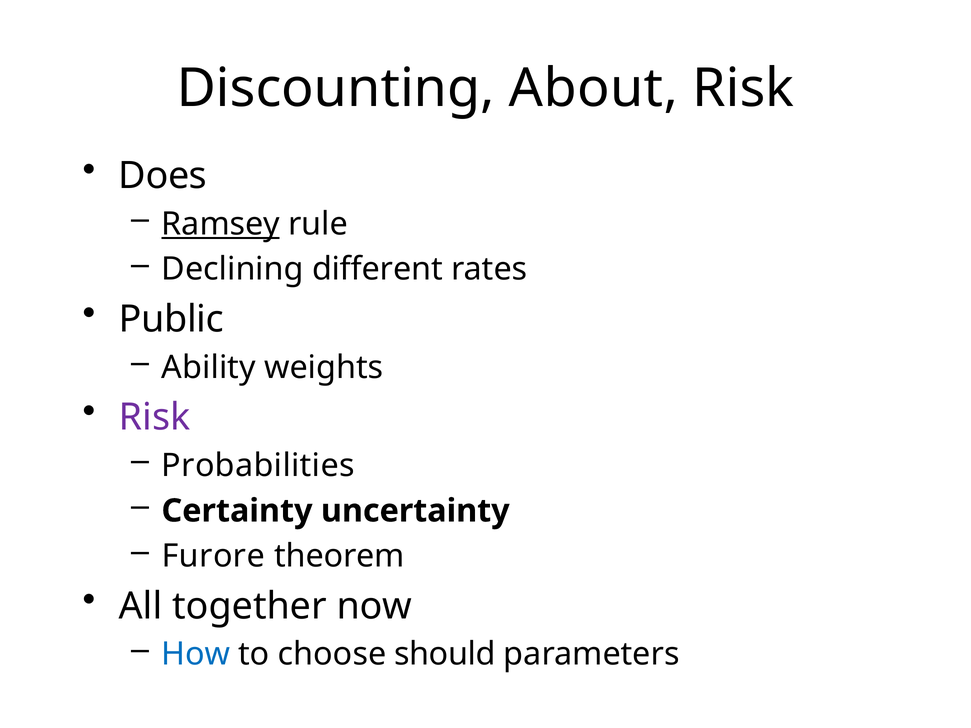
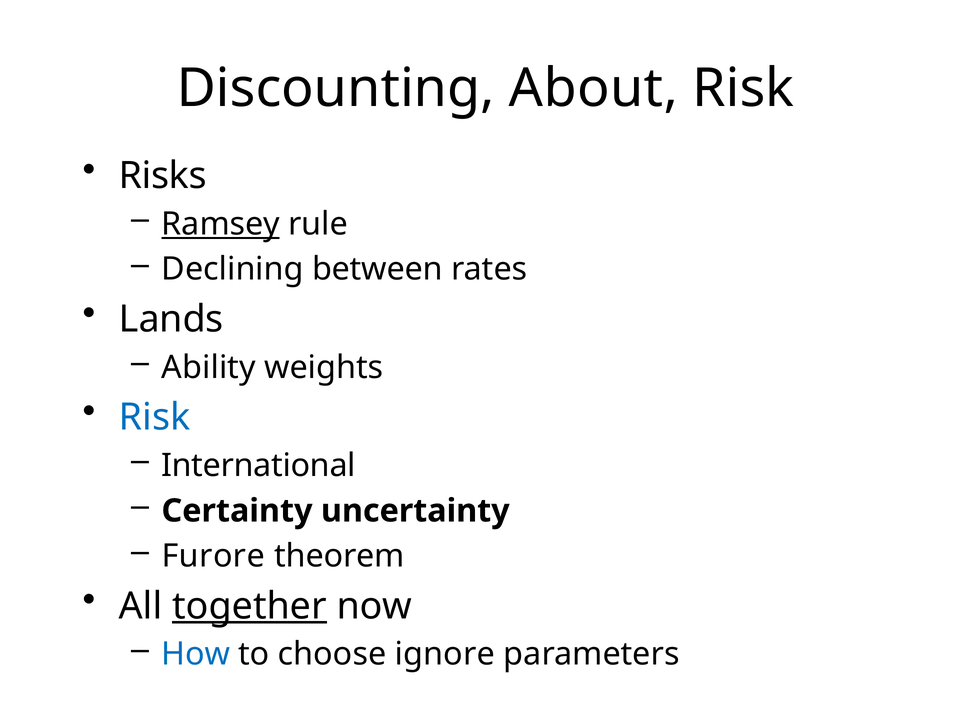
Does: Does -> Risks
different: different -> between
Public: Public -> Lands
Risk at (155, 418) colour: purple -> blue
Probabilities: Probabilities -> International
together underline: none -> present
should: should -> ignore
